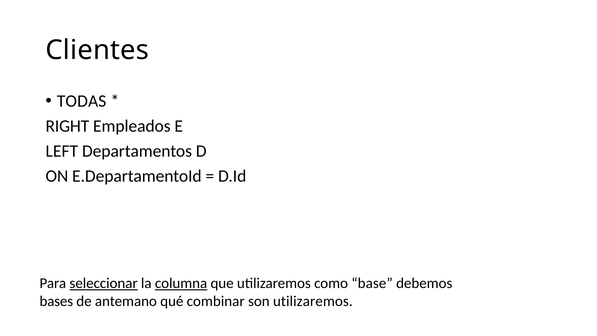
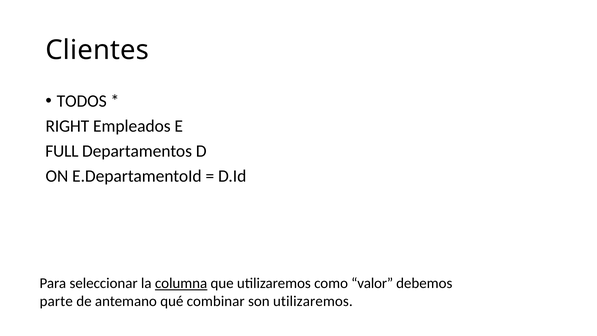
TODAS: TODAS -> TODOS
LEFT: LEFT -> FULL
seleccionar underline: present -> none
base: base -> valor
bases: bases -> parte
